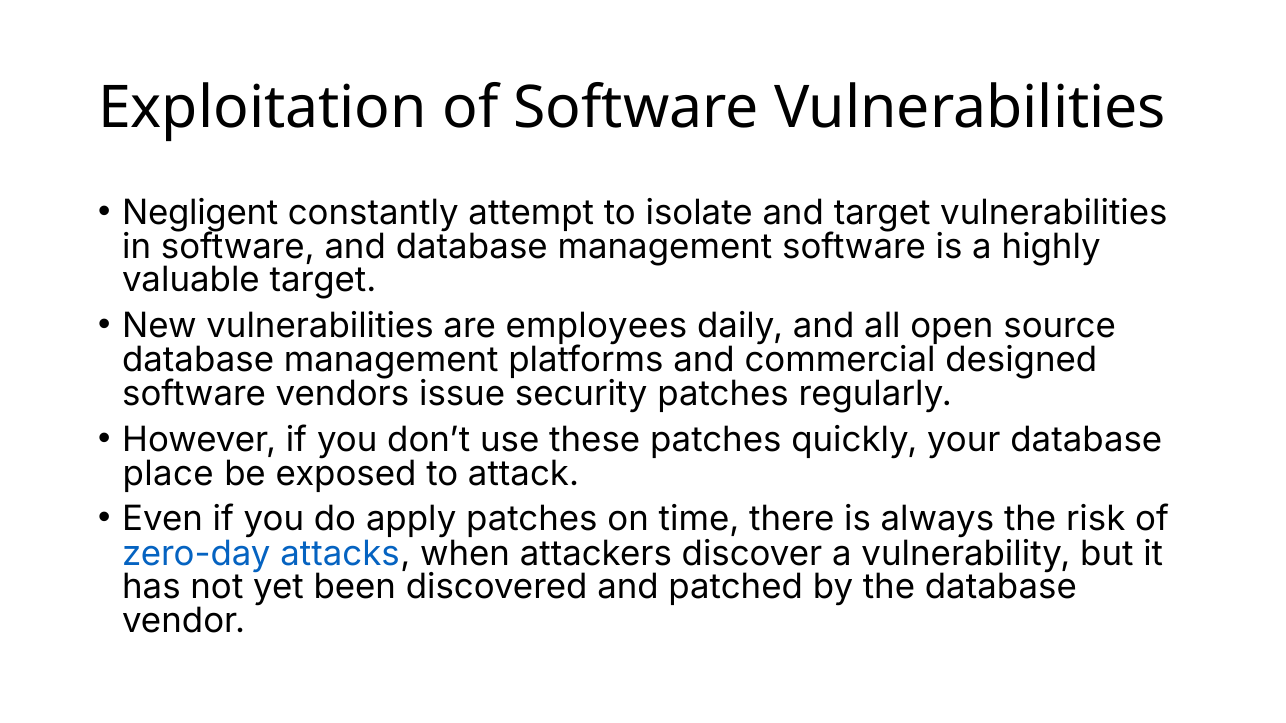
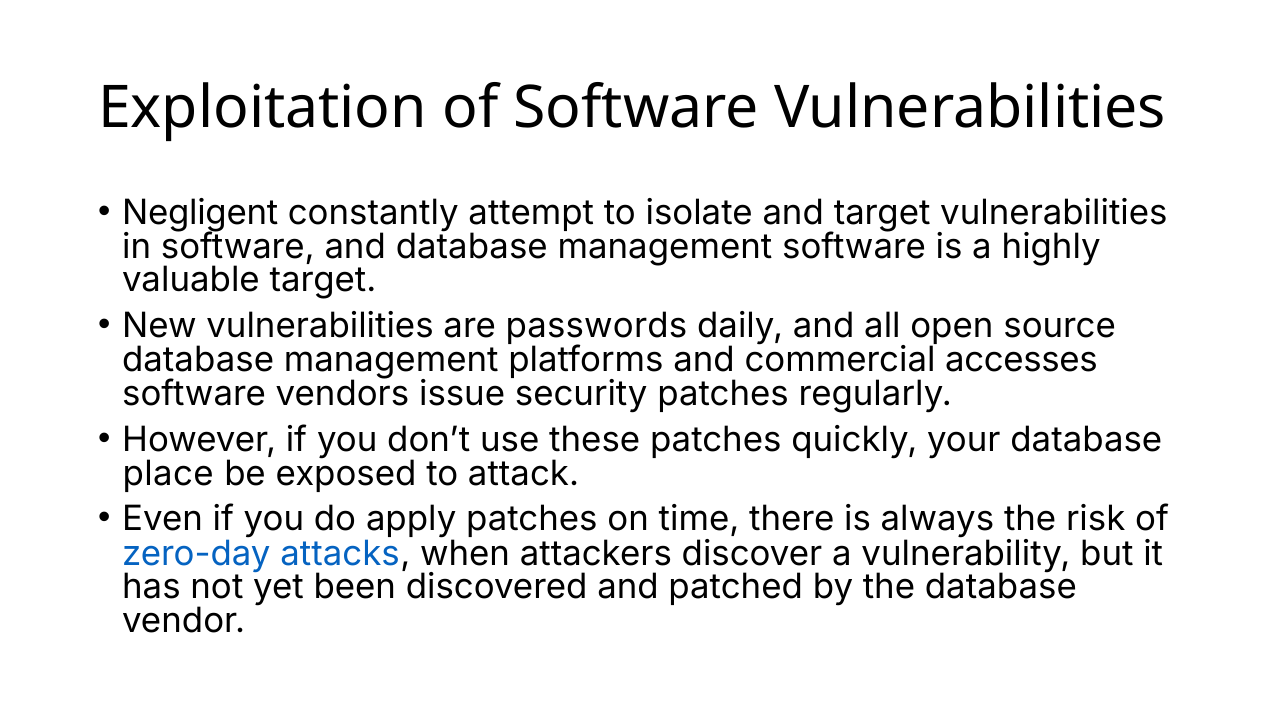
employees: employees -> passwords
designed: designed -> accesses
